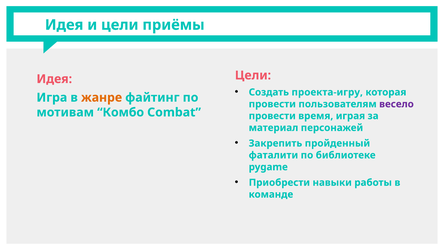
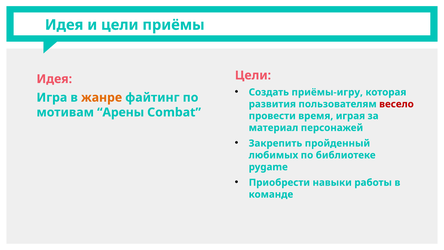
проекта-игру: проекта-игру -> приёмы-игру
провести at (272, 104): провести -> развития
весело colour: purple -> red
Комбо: Комбо -> Арены
фаталити: фаталити -> любимых
